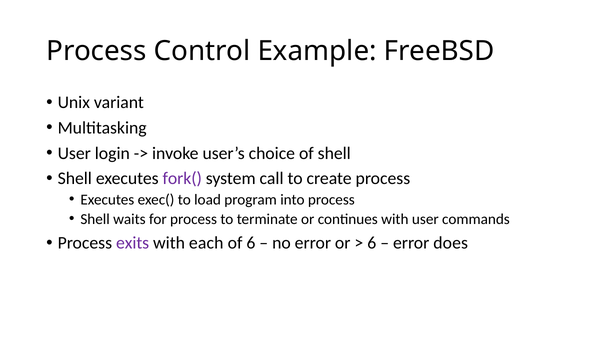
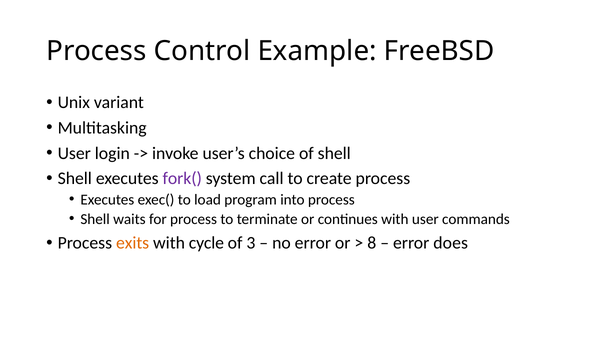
exits colour: purple -> orange
each: each -> cycle
of 6: 6 -> 3
6 at (372, 243): 6 -> 8
